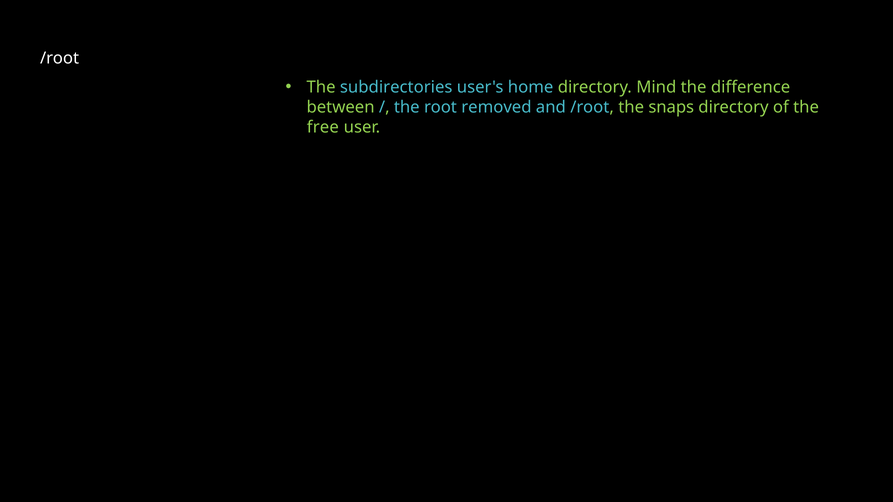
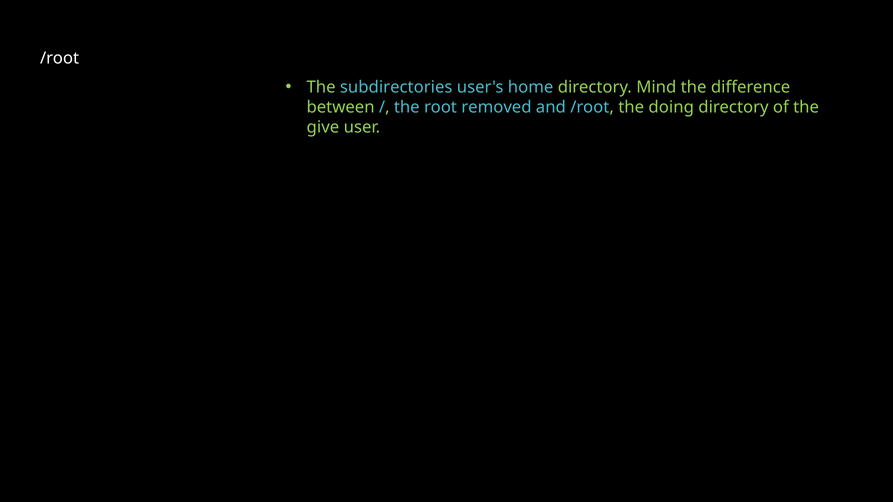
snaps: snaps -> doing
free: free -> give
